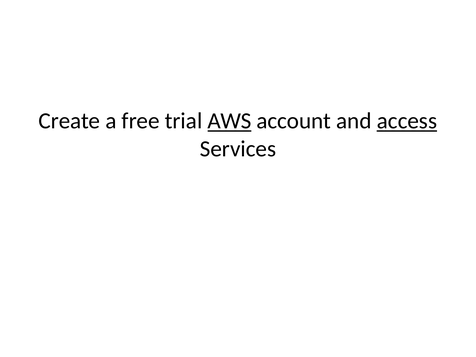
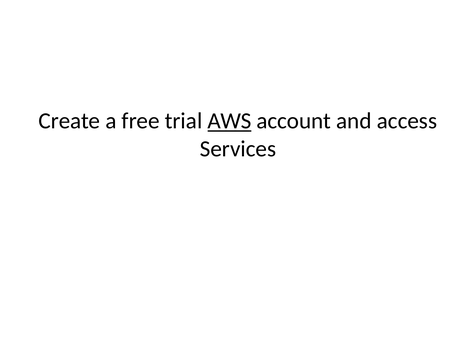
access underline: present -> none
